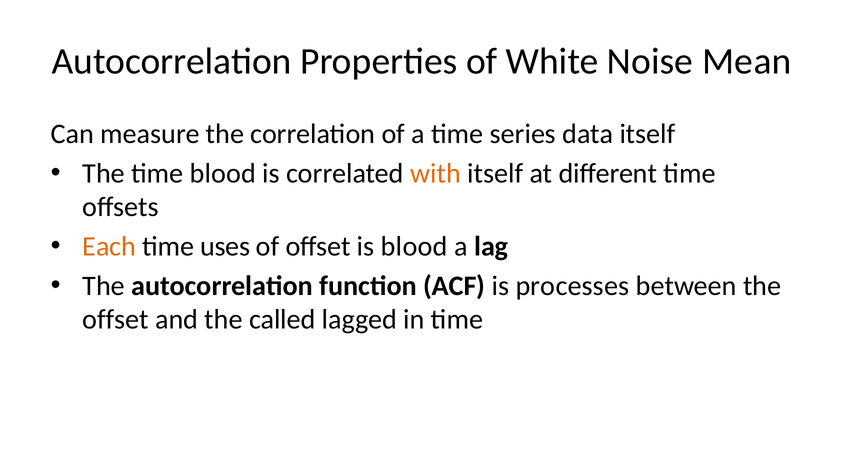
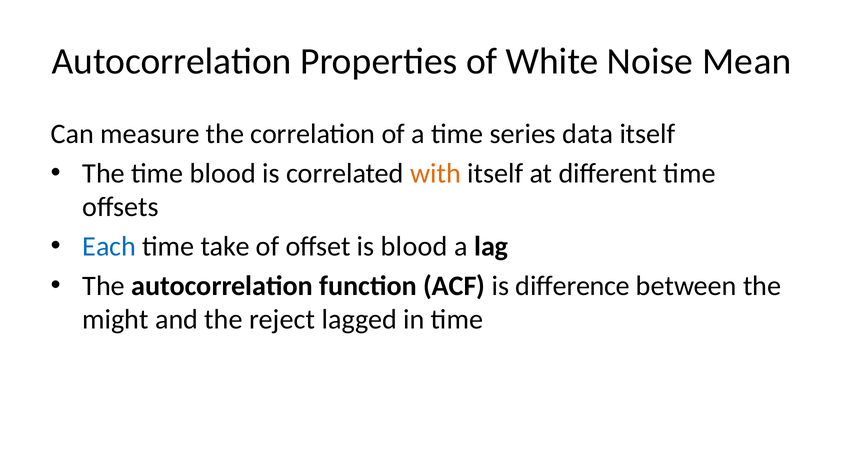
Each colour: orange -> blue
uses: uses -> take
processes: processes -> difference
offset at (116, 320): offset -> might
called: called -> reject
